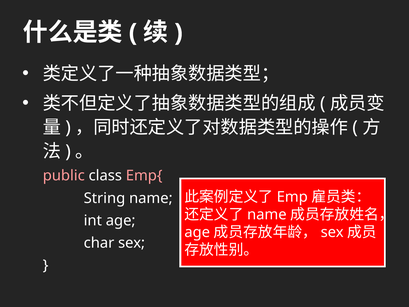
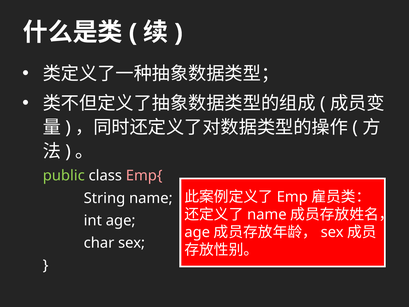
public colour: pink -> light green
